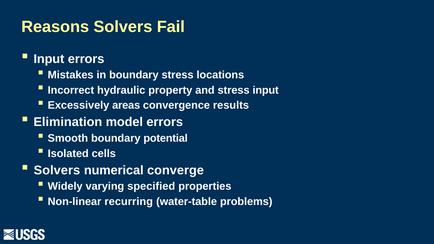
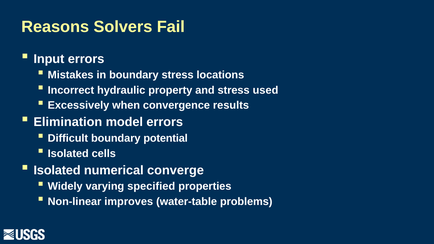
stress input: input -> used
areas: areas -> when
Smooth: Smooth -> Difficult
Solvers at (57, 170): Solvers -> Isolated
recurring: recurring -> improves
